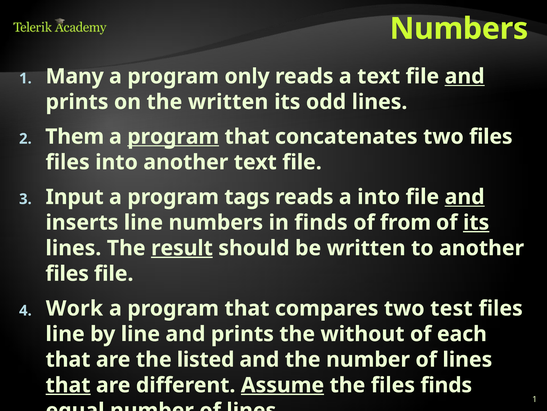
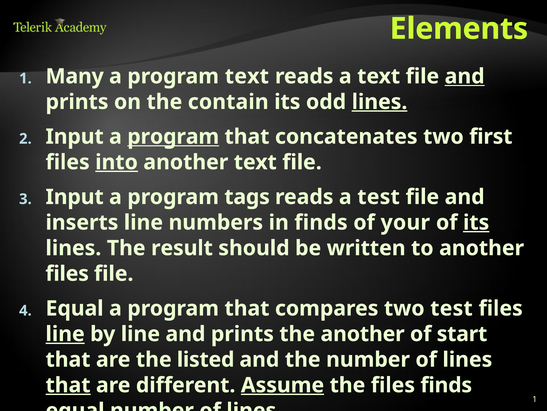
Numbers at (459, 29): Numbers -> Elements
program only: only -> text
the written: written -> contain
lines at (379, 102) underline: none -> present
Them at (75, 136): Them -> Input
two files: files -> first
into at (117, 162) underline: none -> present
a into: into -> test
and at (465, 197) underline: present -> none
from: from -> your
result underline: present -> none
Work at (74, 308): Work -> Equal
line at (65, 333) underline: none -> present
the without: without -> another
each: each -> start
